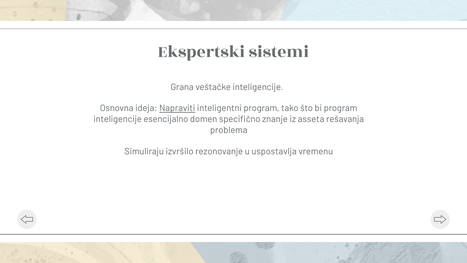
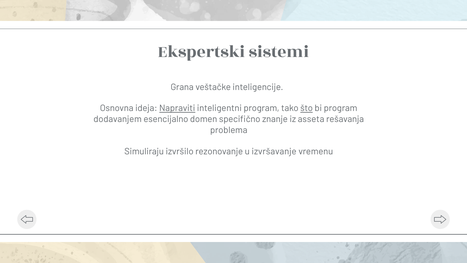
što underline: none -> present
inteligencije at (118, 119): inteligencije -> dodavanjem
uspostavlja: uspostavlja -> izvršavanje
